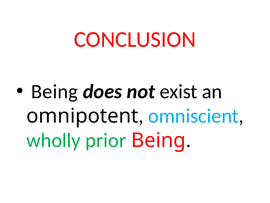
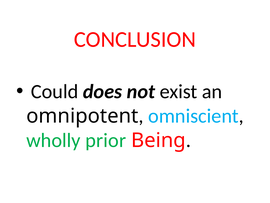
Being at (54, 91): Being -> Could
